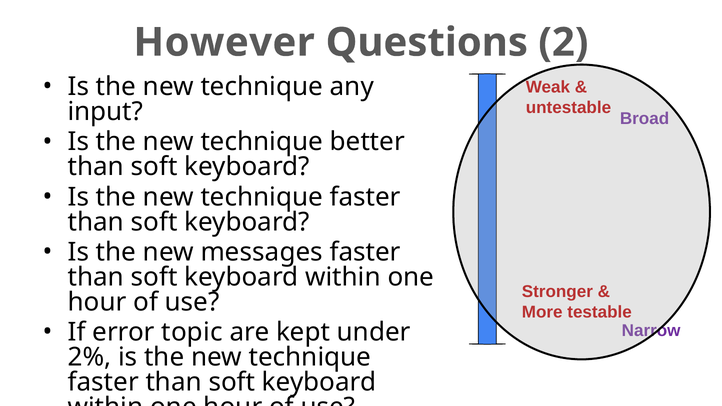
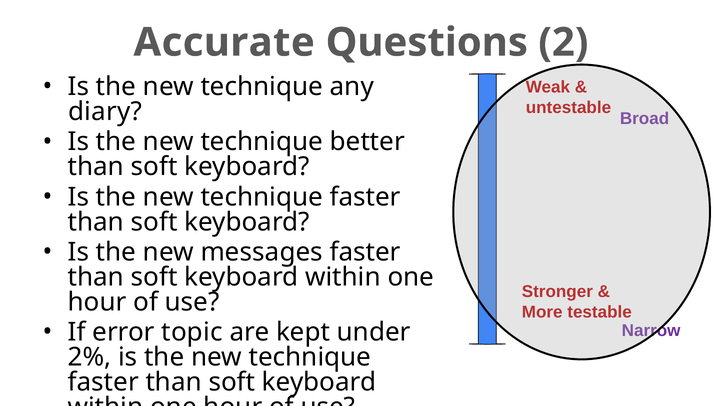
However: However -> Accurate
input: input -> diary
